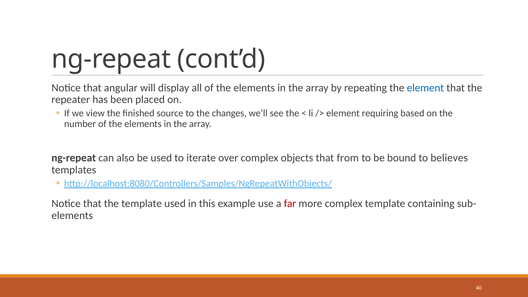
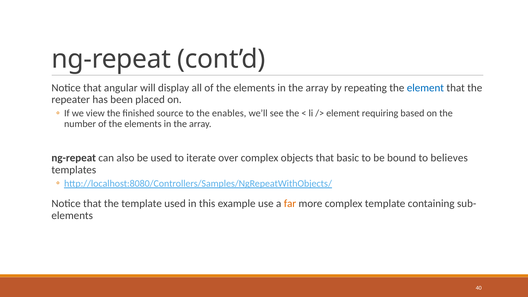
changes: changes -> enables
from: from -> basic
far colour: red -> orange
